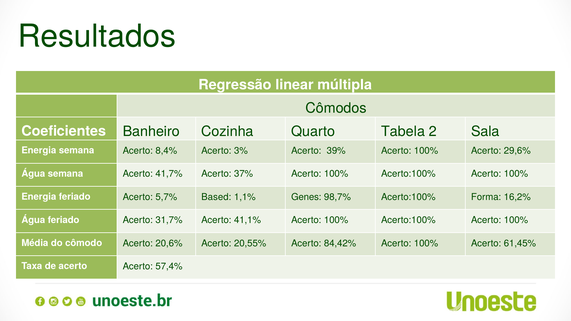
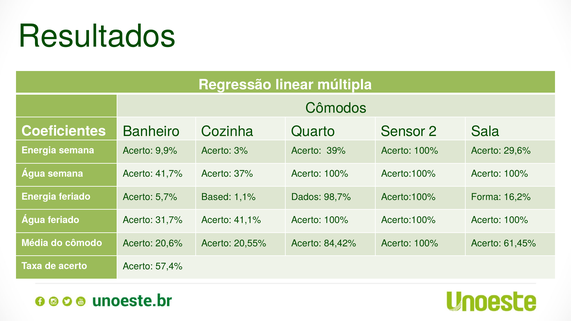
Tabela: Tabela -> Sensor
8,4%: 8,4% -> 9,9%
Genes: Genes -> Dados
